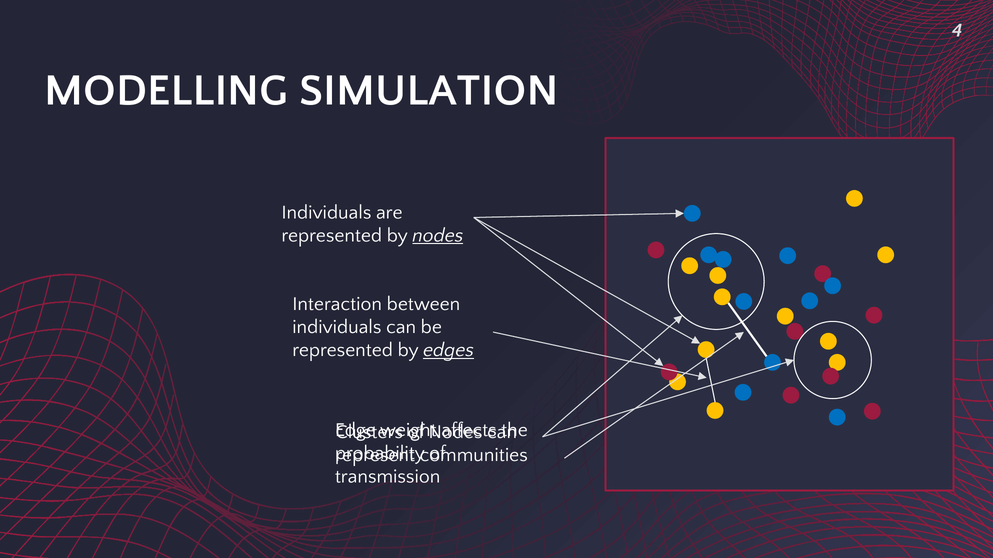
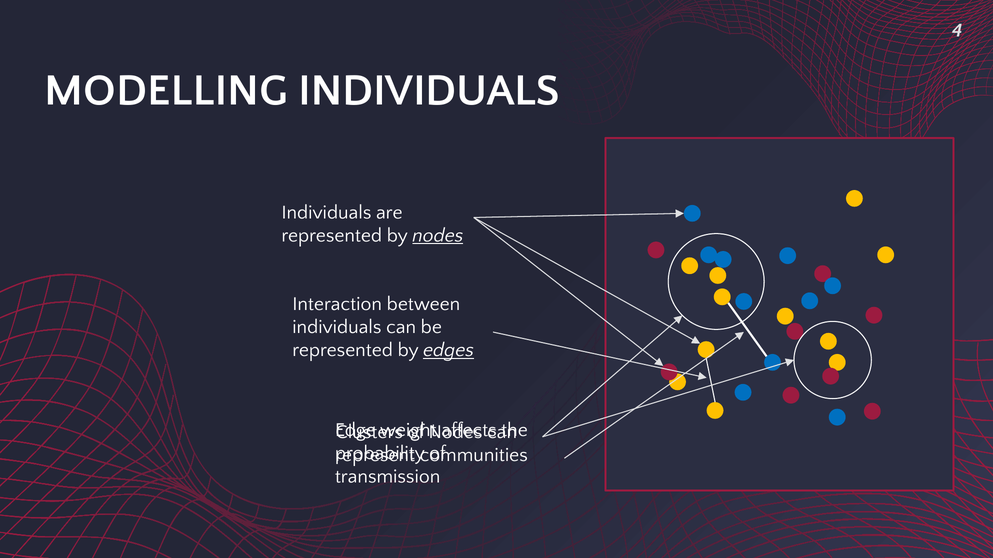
MODELLING SIMULATION: SIMULATION -> INDIVIDUALS
